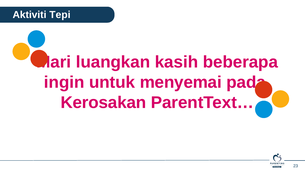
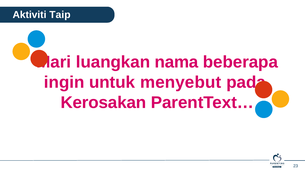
Tepi: Tepi -> Taip
kasih: kasih -> nama
menyemai: menyemai -> menyebut
